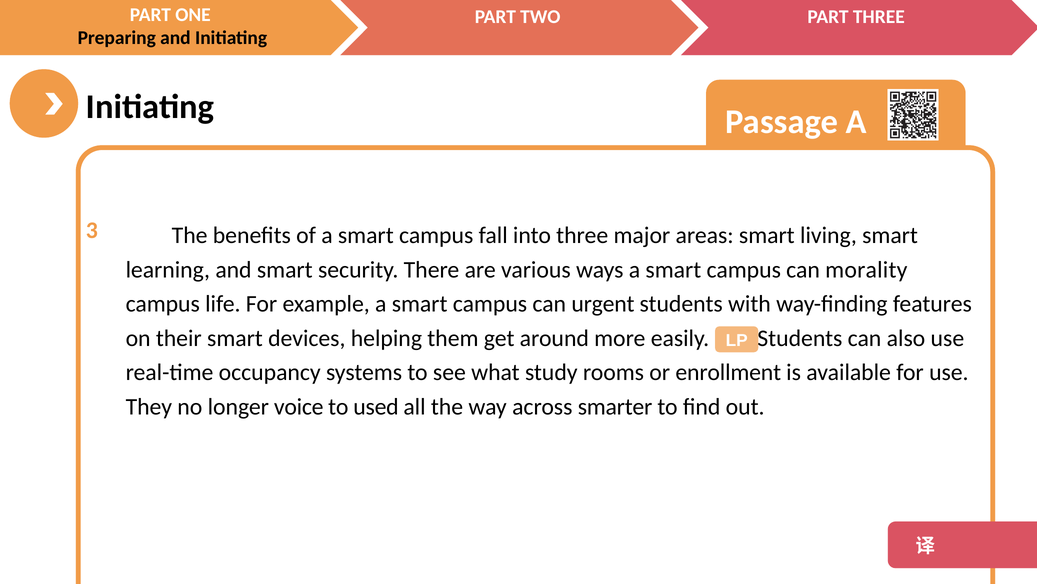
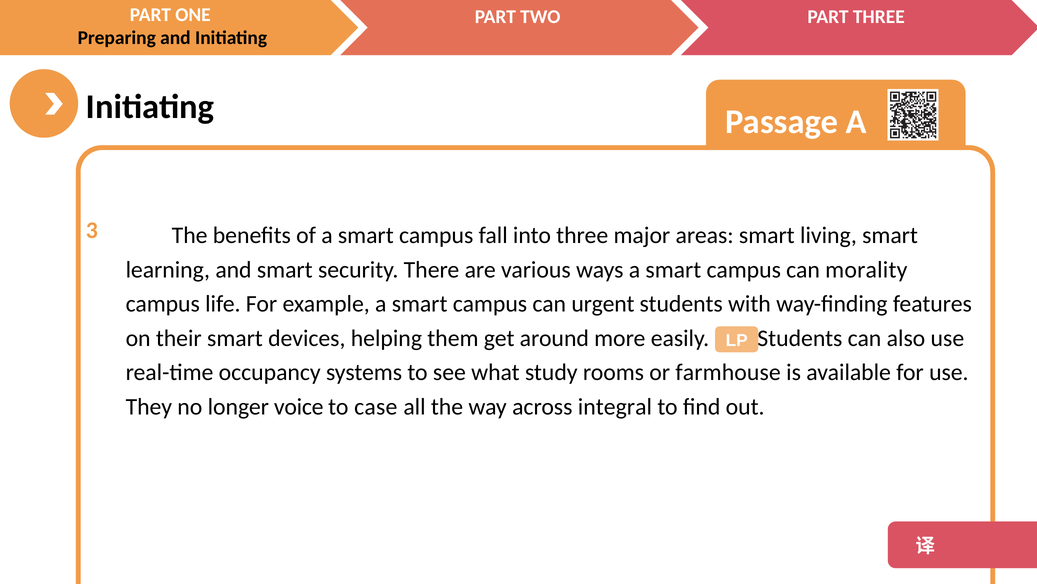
enrollment: enrollment -> farmhouse
used: used -> case
smarter: smarter -> integral
